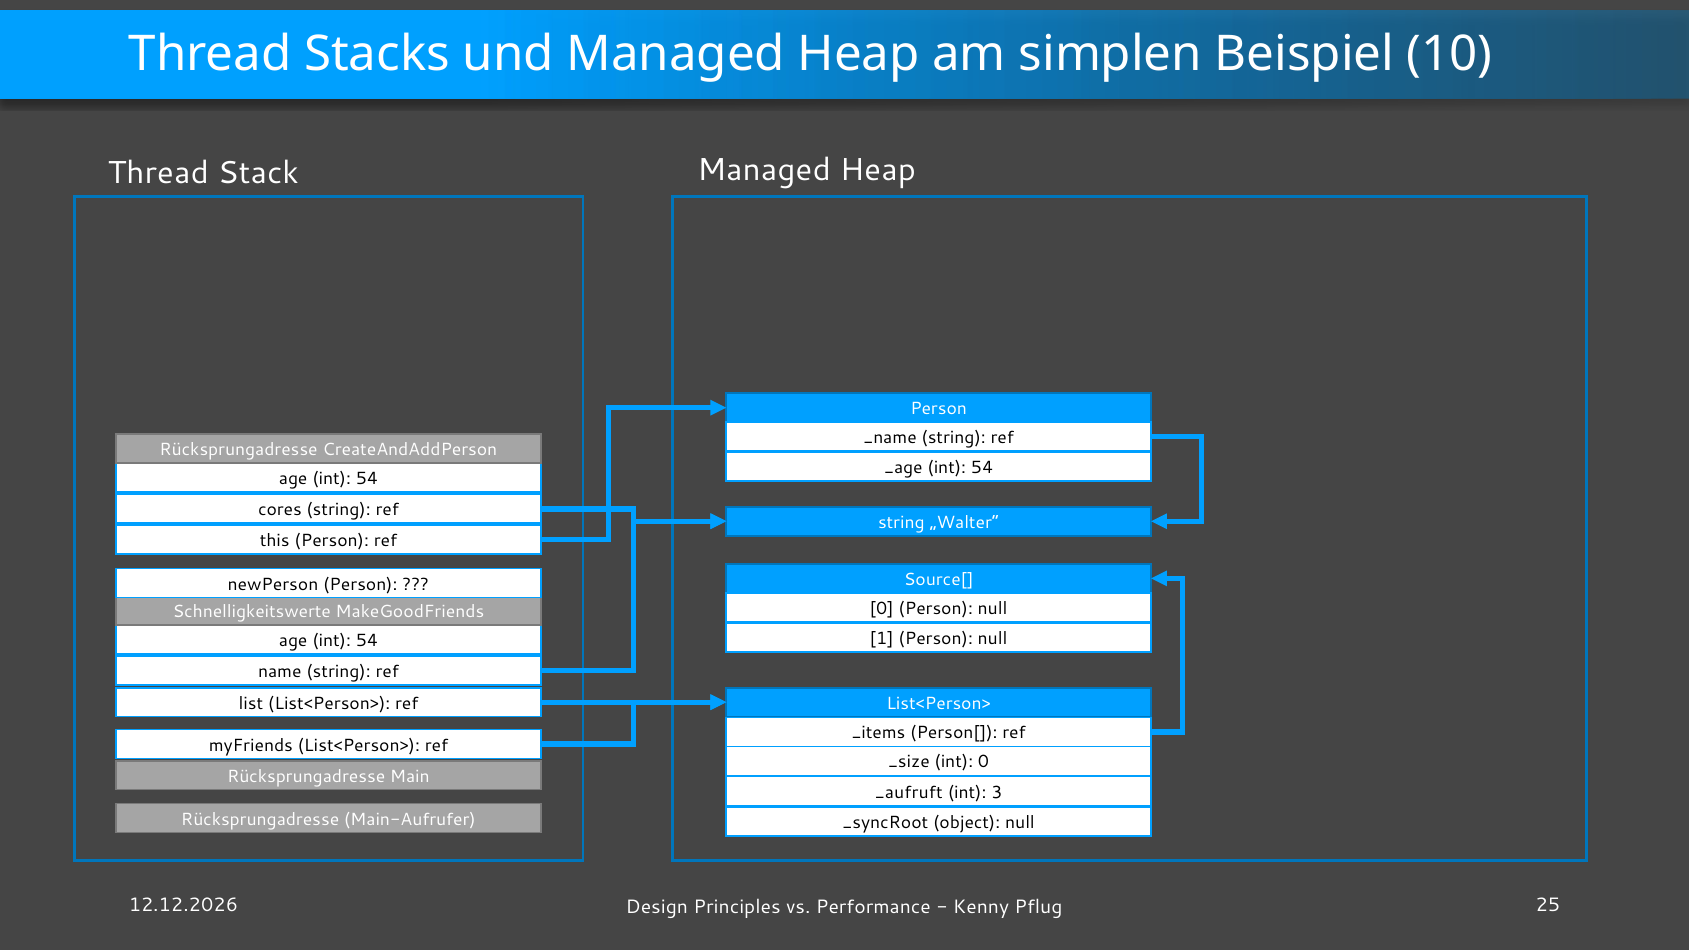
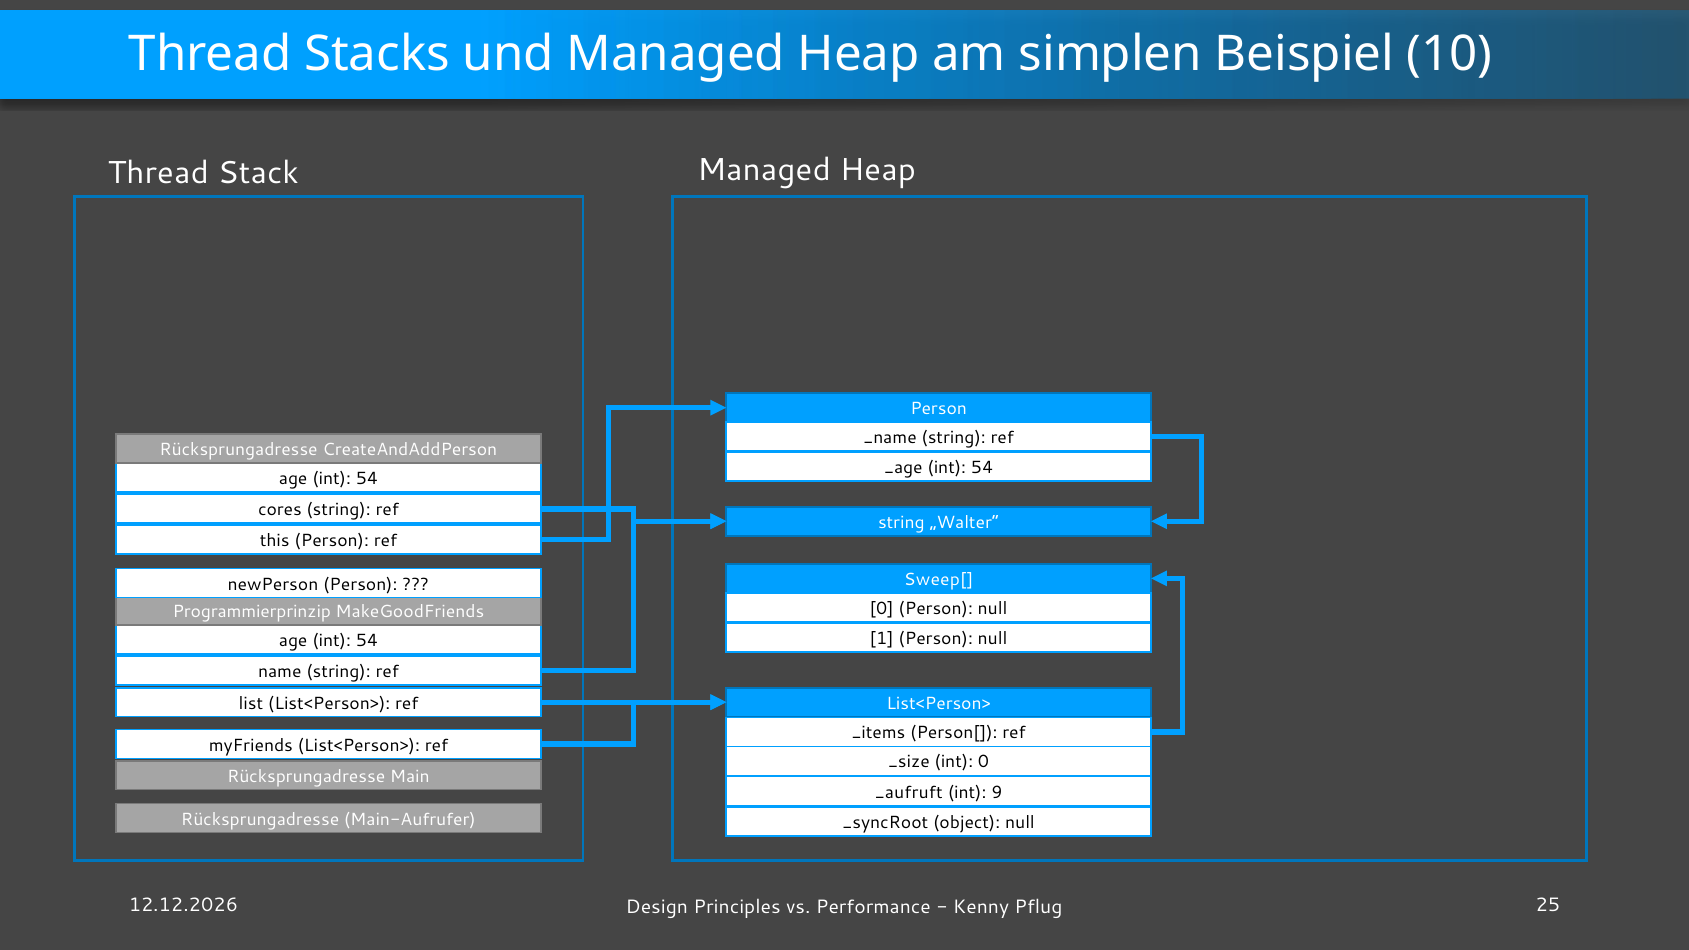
Source[: Source[ -> Sweep[
Schnelligkeitswerte: Schnelligkeitswerte -> Programmierprinzip
3: 3 -> 9
